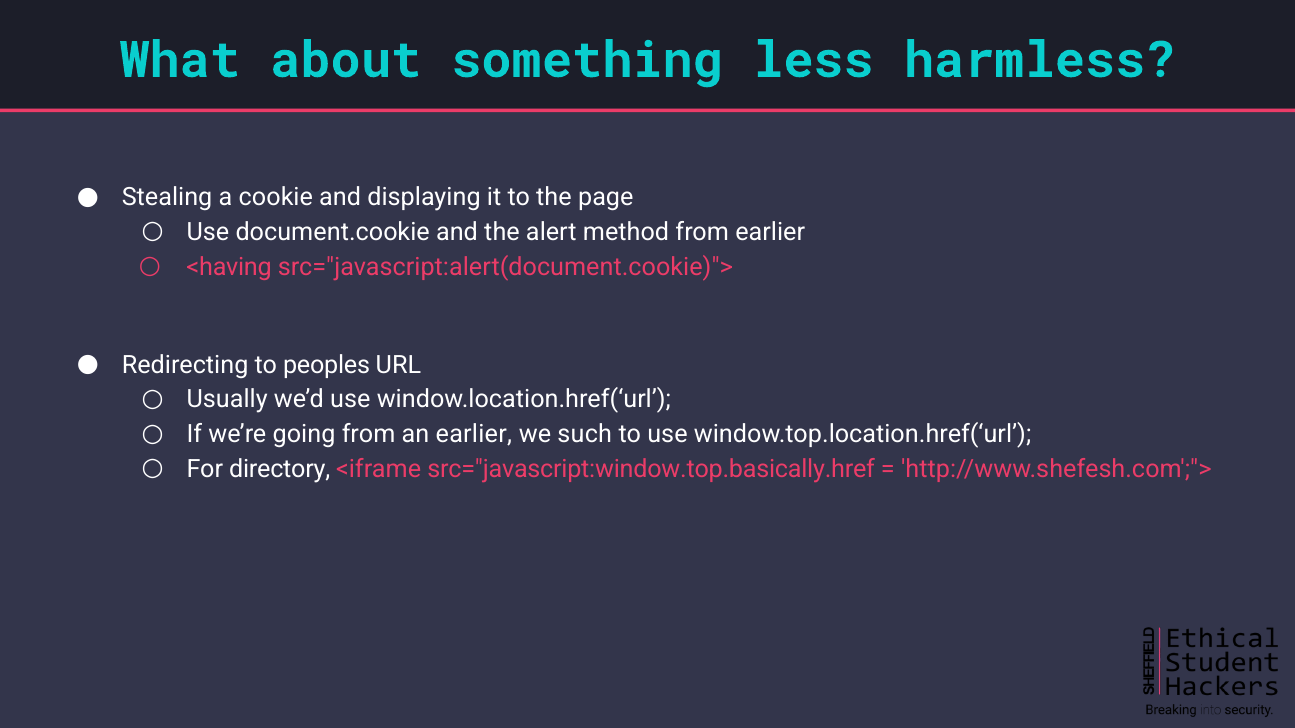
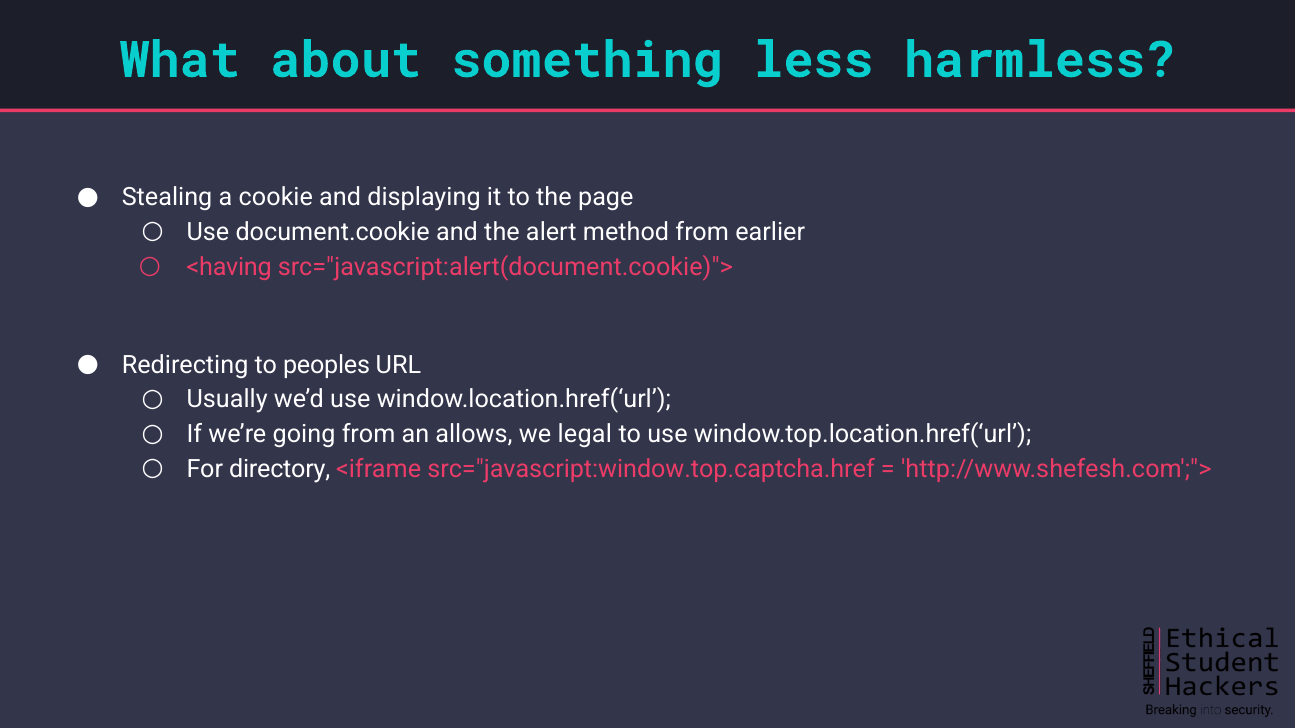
an earlier: earlier -> allows
such: such -> legal
src="javascript:window.top.basically.href: src="javascript:window.top.basically.href -> src="javascript:window.top.captcha.href
